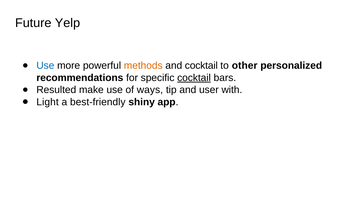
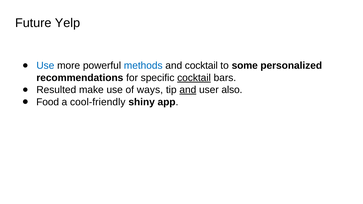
methods colour: orange -> blue
other: other -> some
and at (188, 90) underline: none -> present
with: with -> also
Light: Light -> Food
best-friendly: best-friendly -> cool-friendly
